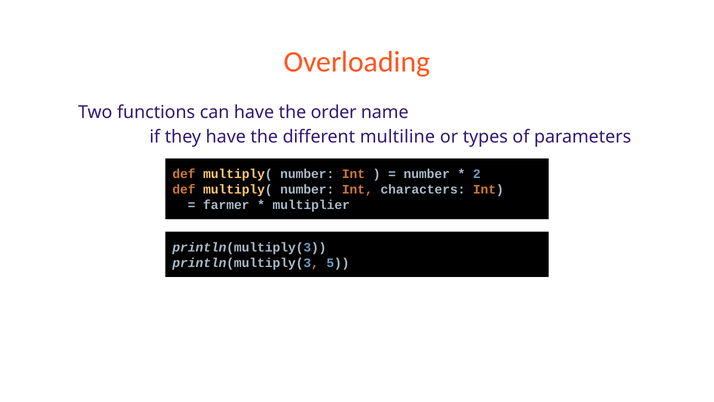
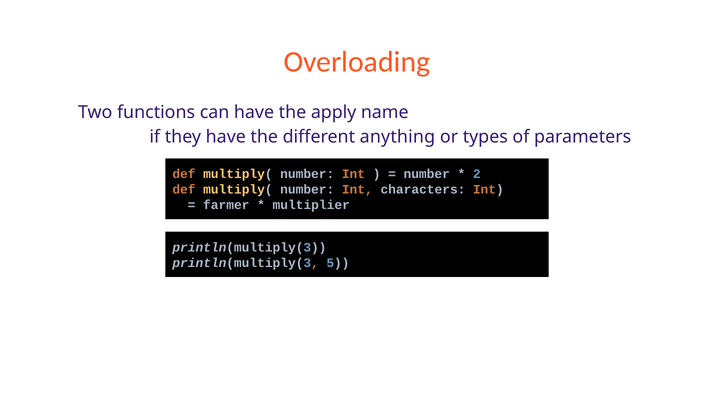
order: order -> apply
multiline: multiline -> anything
